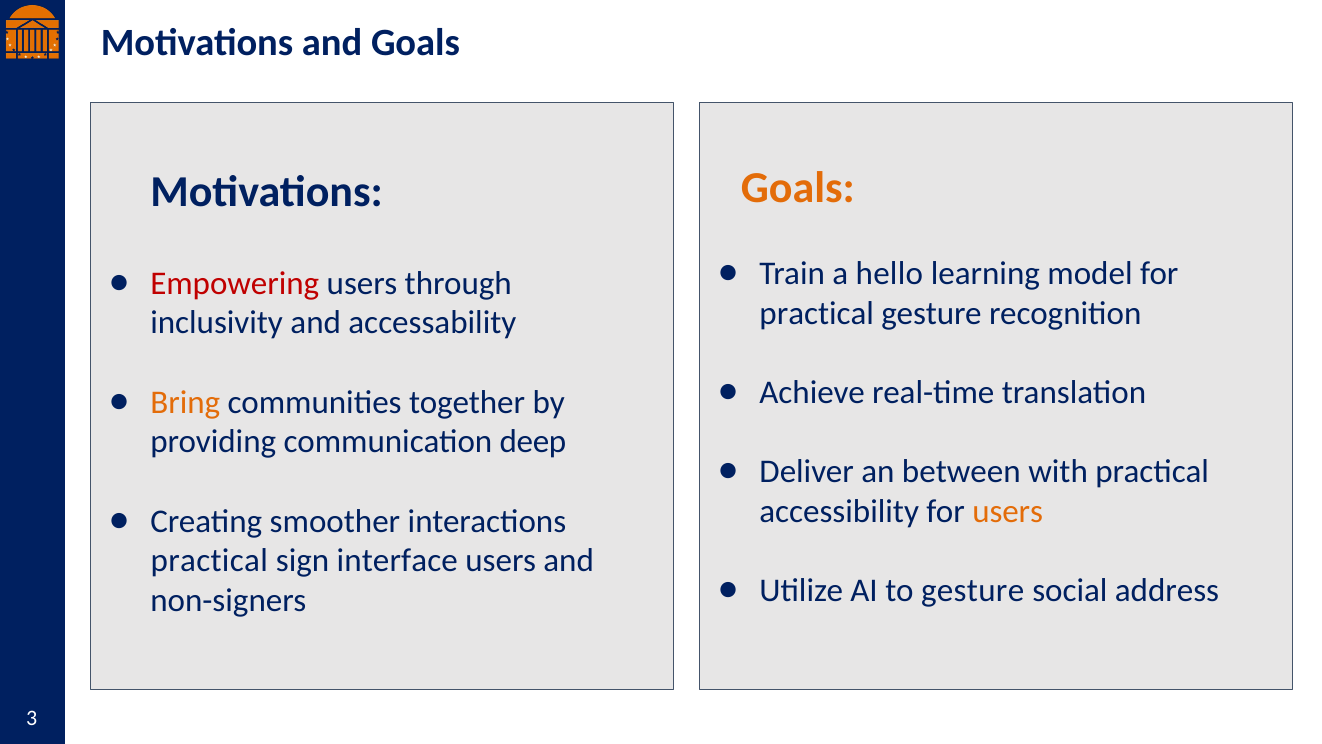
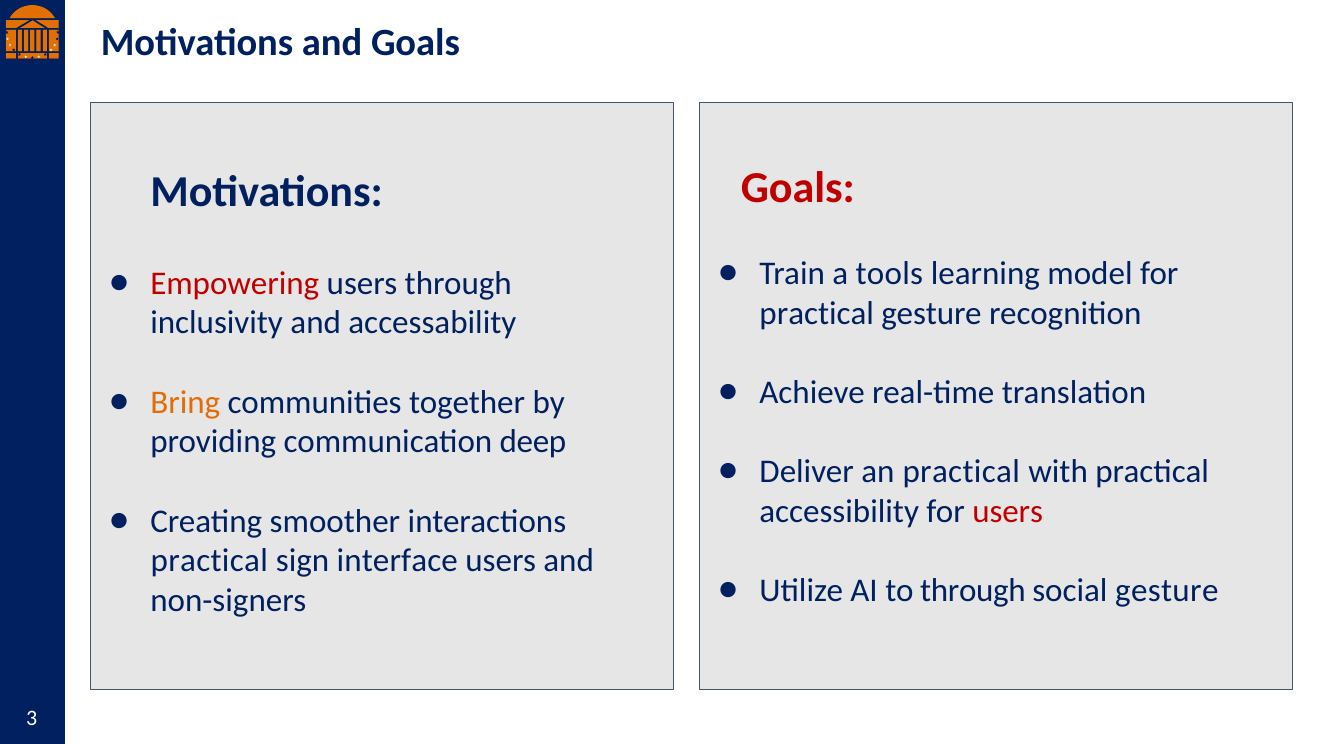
Goals at (798, 188) colour: orange -> red
hello: hello -> tools
an between: between -> practical
users at (1008, 511) colour: orange -> red
to gesture: gesture -> through
social address: address -> gesture
